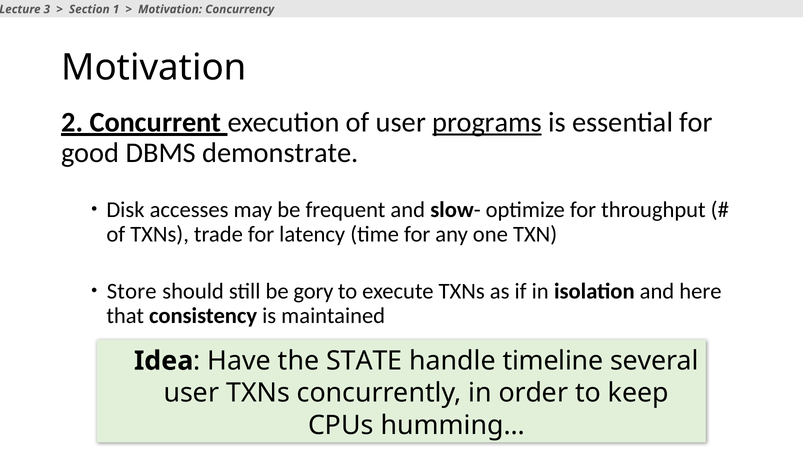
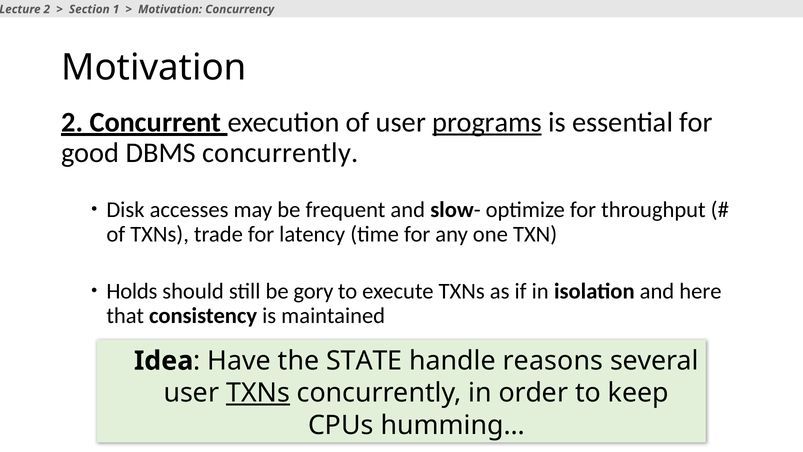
Lecture 3: 3 -> 2
DBMS demonstrate: demonstrate -> concurrently
Store: Store -> Holds
timeline: timeline -> reasons
TXNs at (258, 393) underline: none -> present
